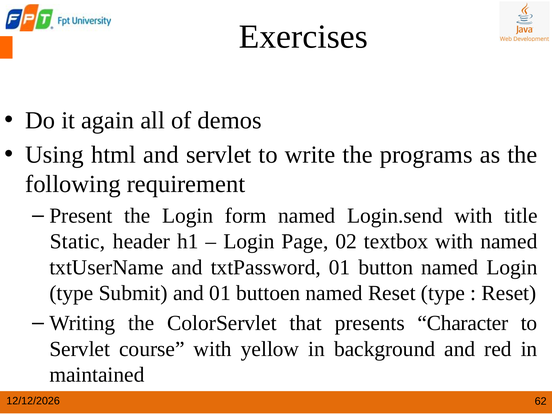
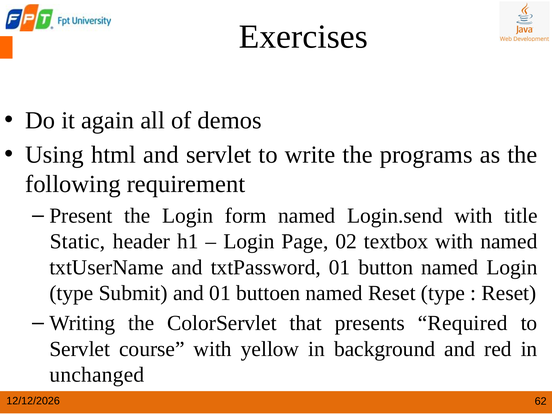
Character: Character -> Required
maintained: maintained -> unchanged
